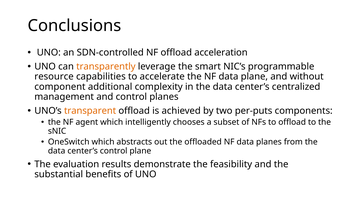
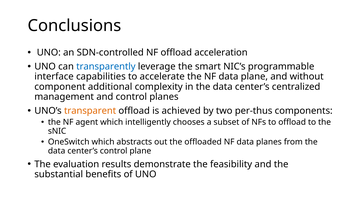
transparently colour: orange -> blue
resource: resource -> interface
per-puts: per-puts -> per-thus
